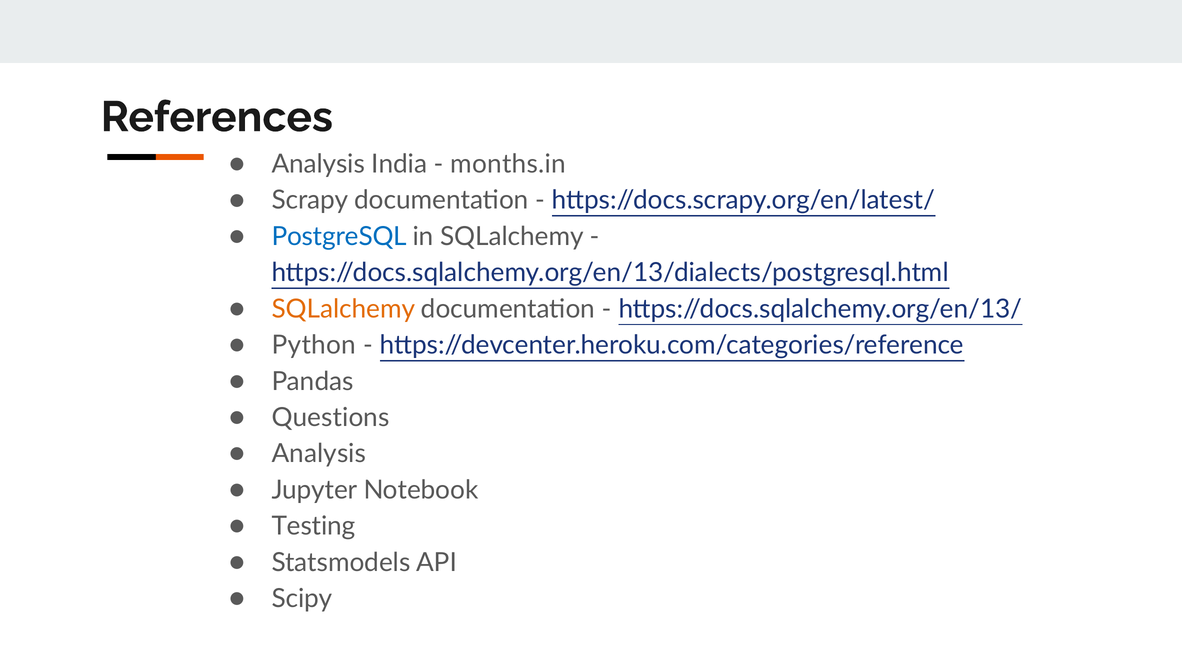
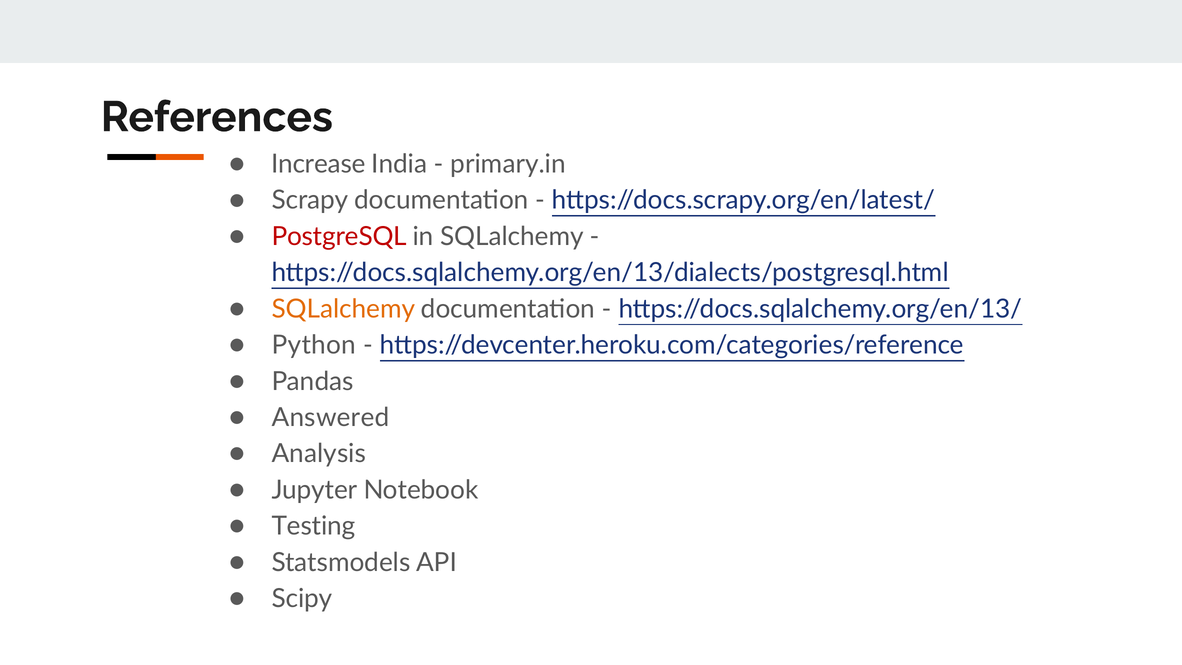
Analysis at (318, 164): Analysis -> Increase
months.in: months.in -> primary.in
PostgreSQL colour: blue -> red
Questions: Questions -> Answered
